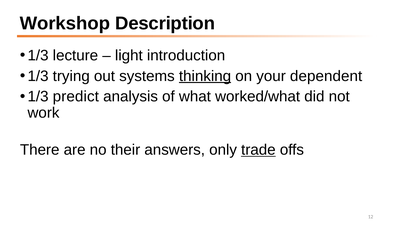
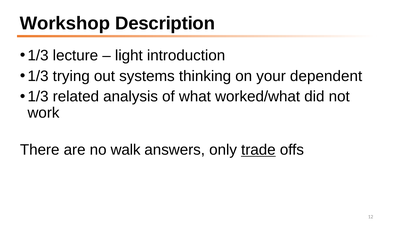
thinking underline: present -> none
predict: predict -> related
their: their -> walk
